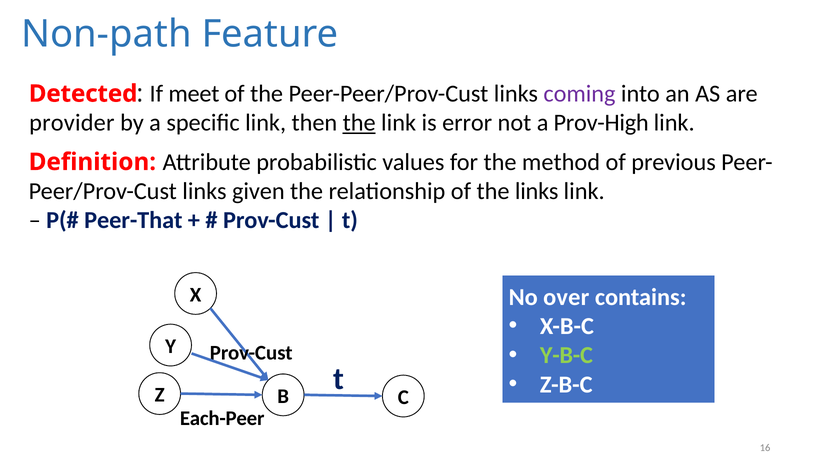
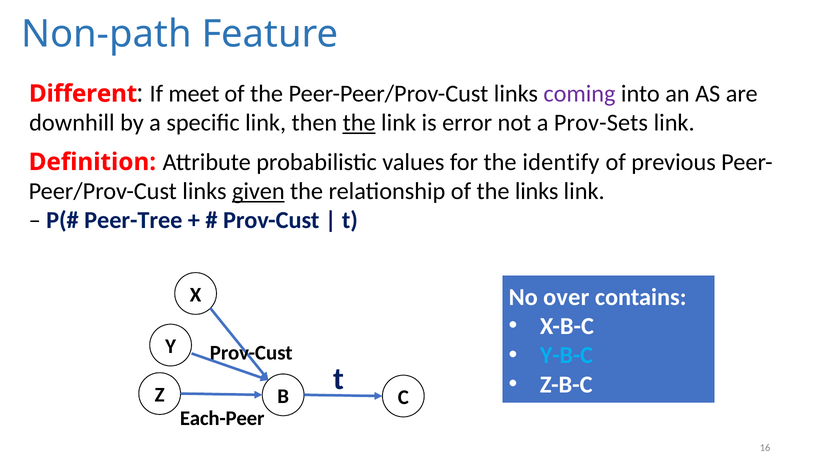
Detected: Detected -> Different
provider: provider -> downhill
Prov-High: Prov-High -> Prov-Sets
method: method -> identify
given underline: none -> present
Peer-That: Peer-That -> Peer-Tree
Y-B-C colour: light green -> light blue
